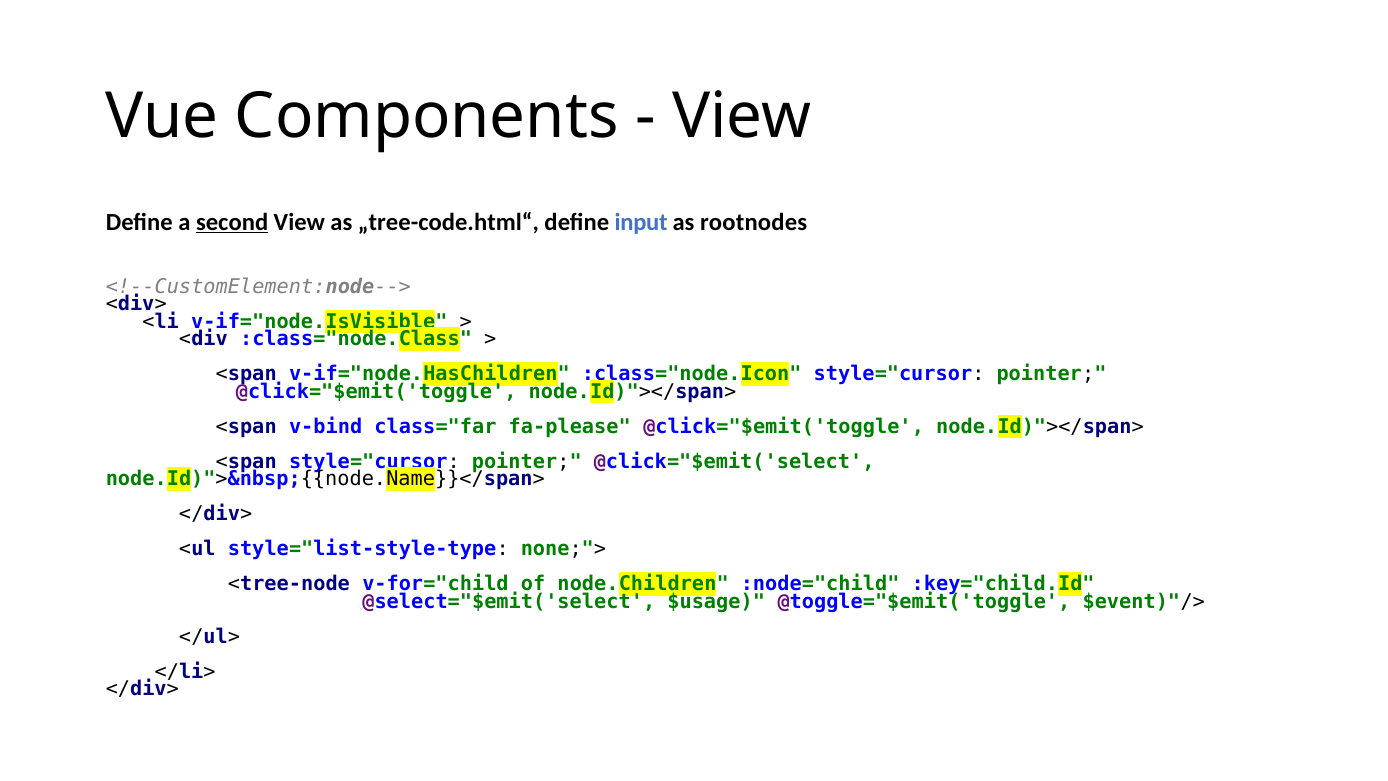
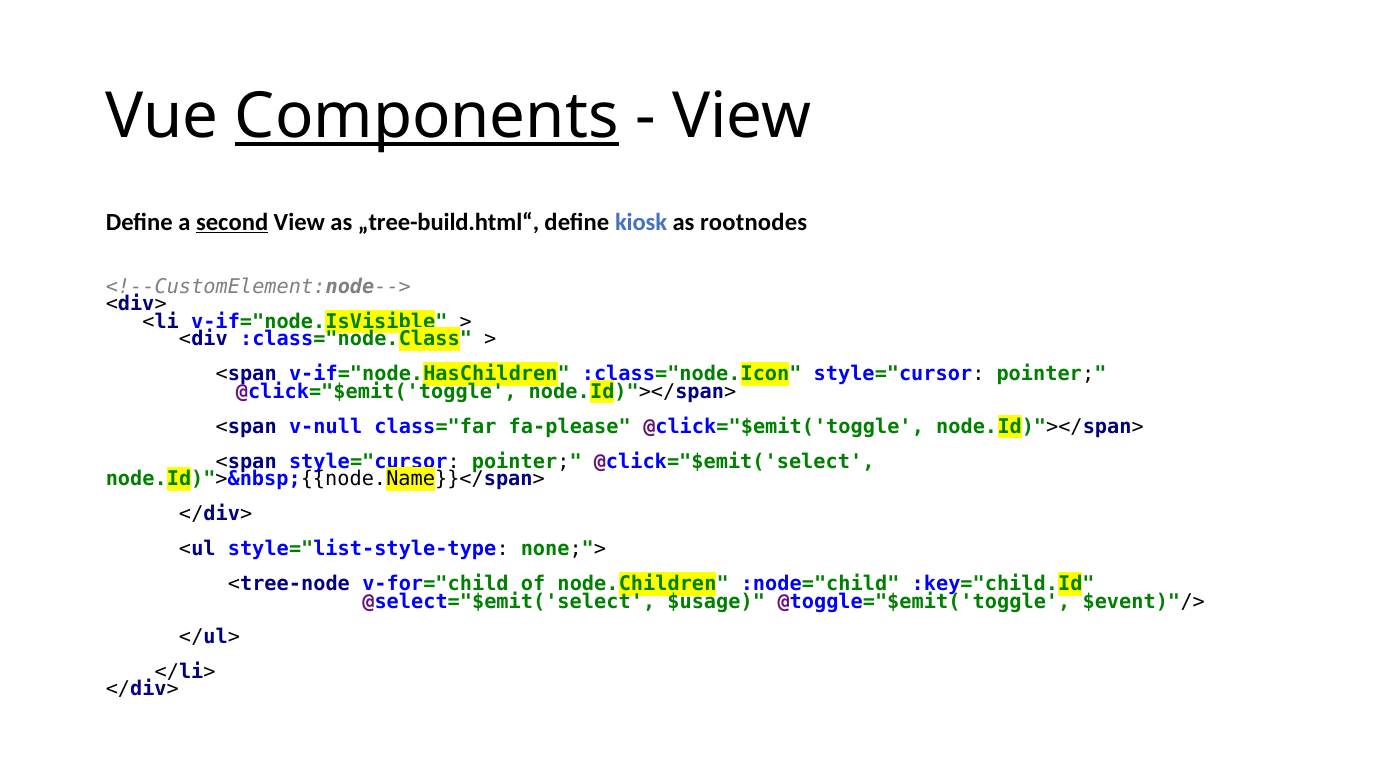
Components underline: none -> present
„tree-code.html“: „tree-code.html“ -> „tree-build.html“
input: input -> kiosk
v-bind: v-bind -> v-null
